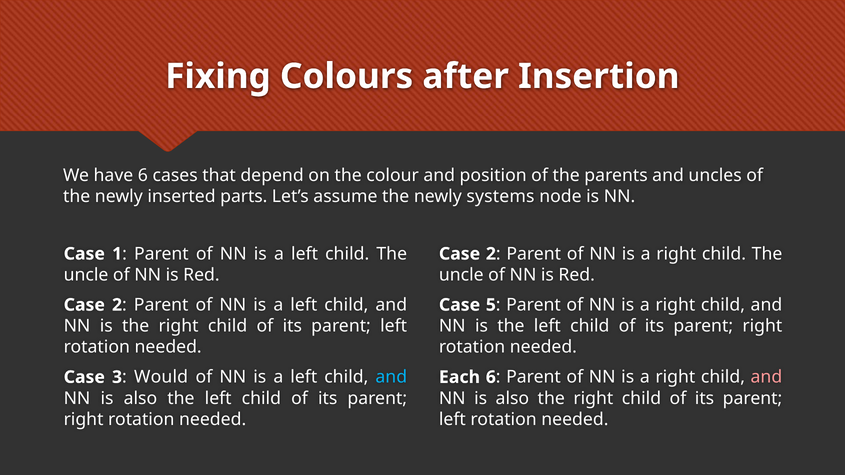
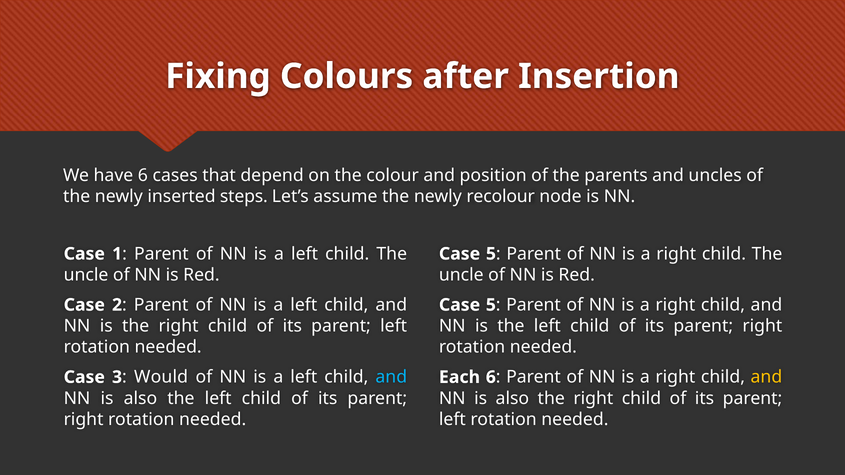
parts: parts -> steps
systems: systems -> recolour
2 at (491, 254): 2 -> 5
and at (766, 377) colour: pink -> yellow
